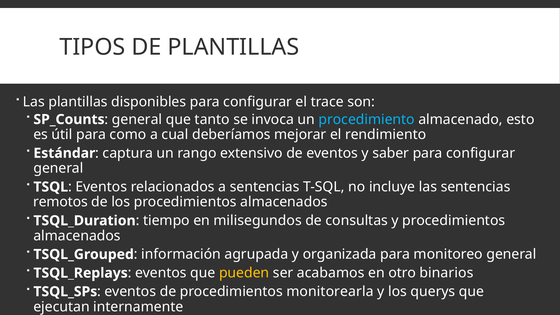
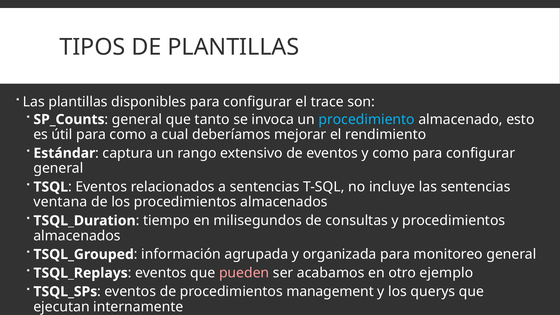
y saber: saber -> como
remotos: remotos -> ventana
pueden colour: yellow -> pink
binarios: binarios -> ejemplo
monitorearla: monitorearla -> management
